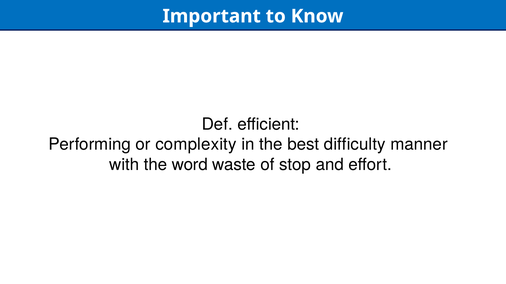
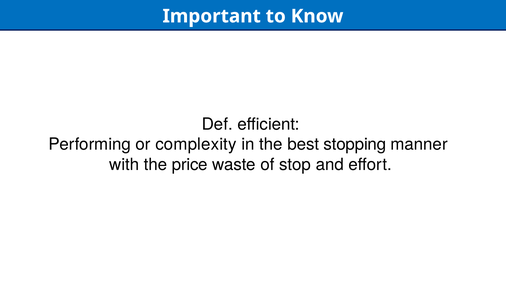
difficulty: difficulty -> stopping
word: word -> price
